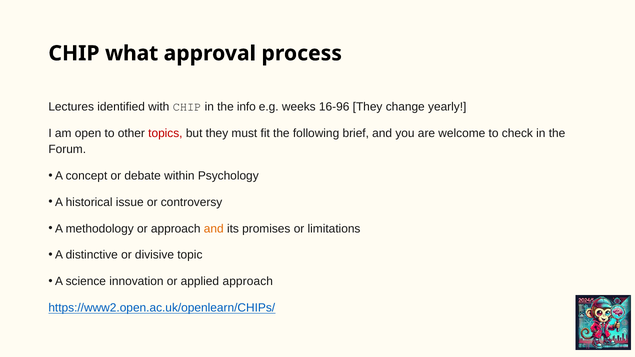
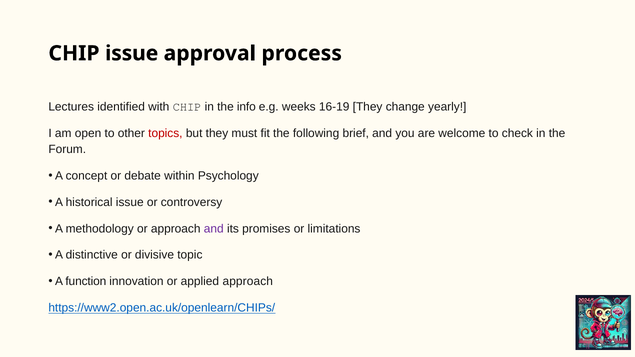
CHIP what: what -> issue
16-96: 16-96 -> 16-19
and at (214, 229) colour: orange -> purple
science: science -> function
